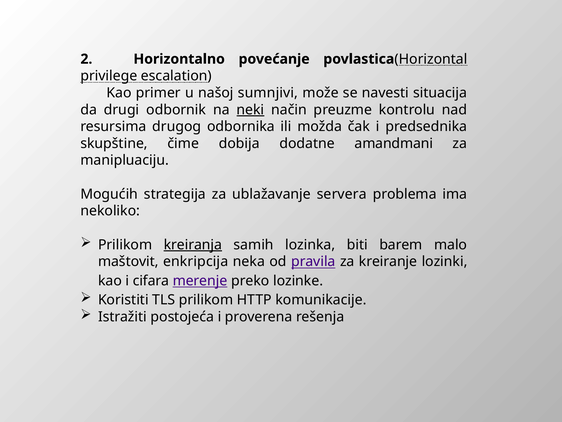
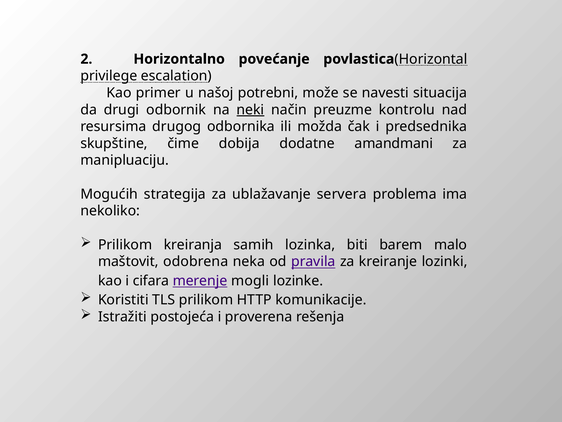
sumnjivi: sumnjivi -> potrebni
kreiranja underline: present -> none
enkripcija: enkripcija -> odobrena
preko: preko -> mogli
